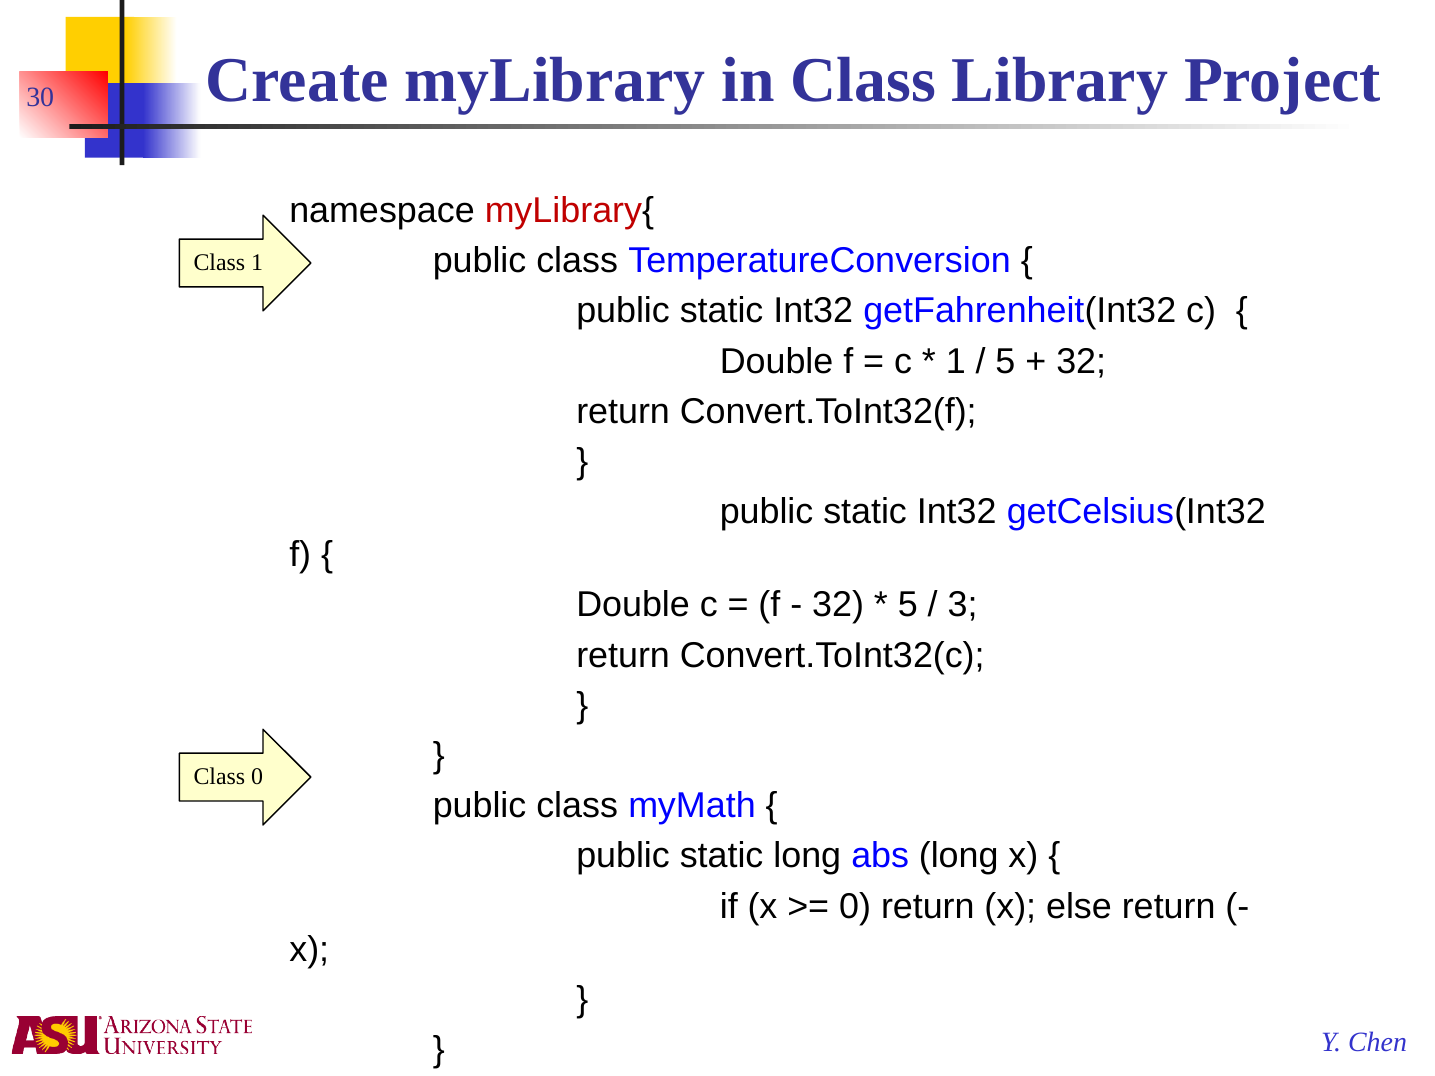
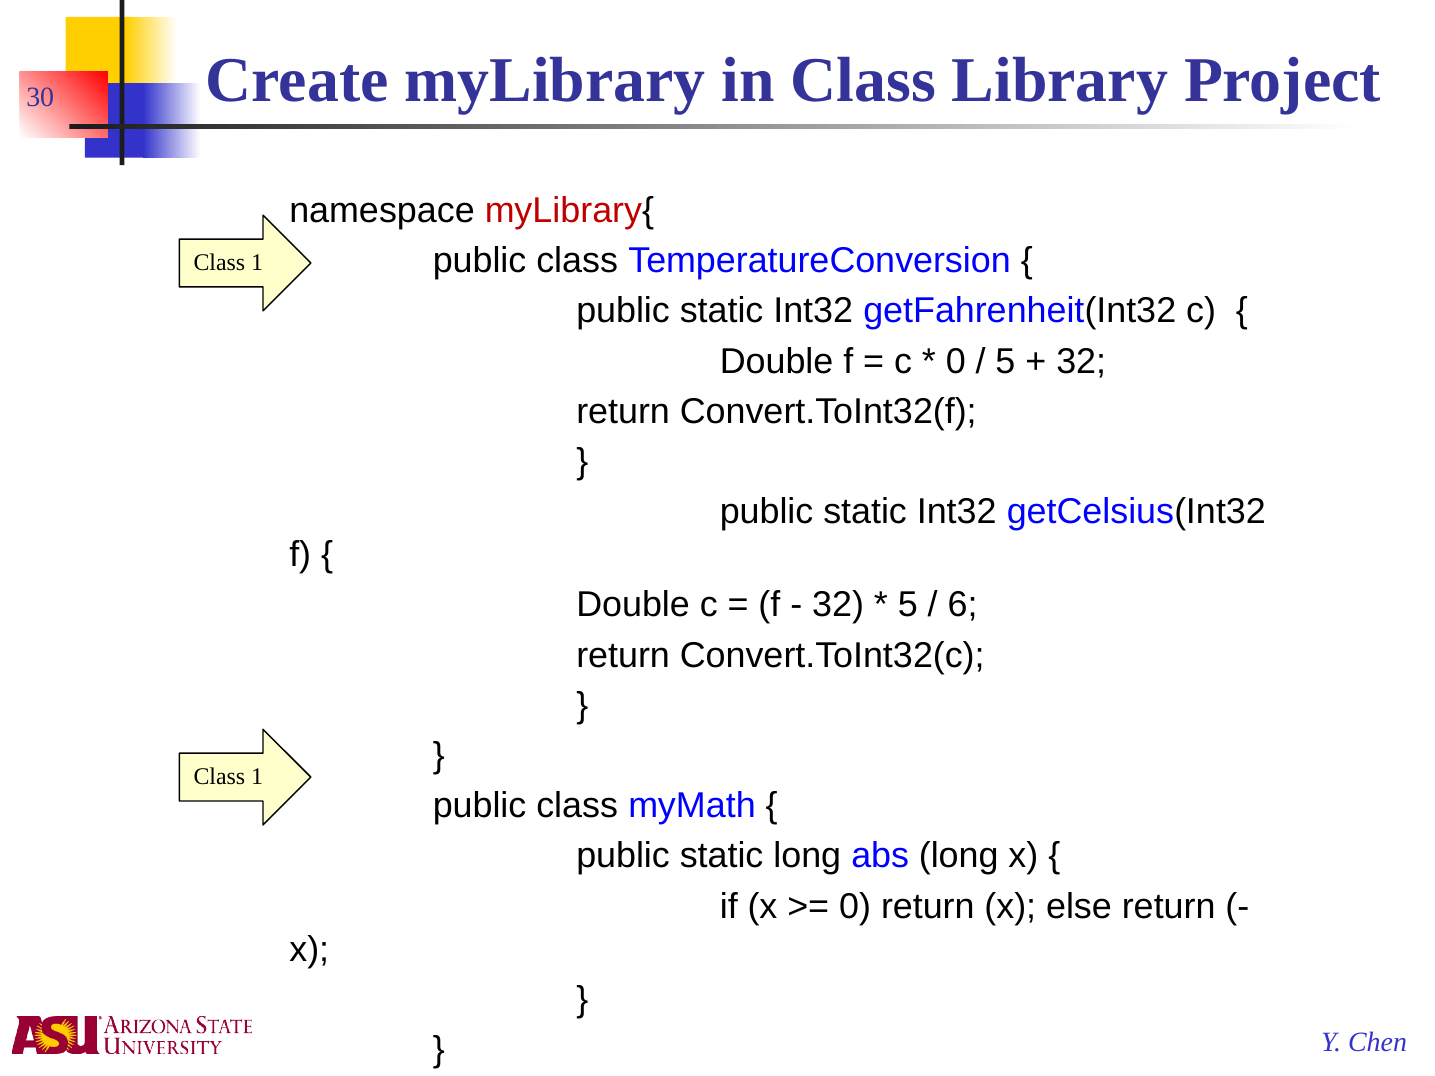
1 at (956, 361): 1 -> 0
3: 3 -> 6
0 at (257, 777): 0 -> 1
